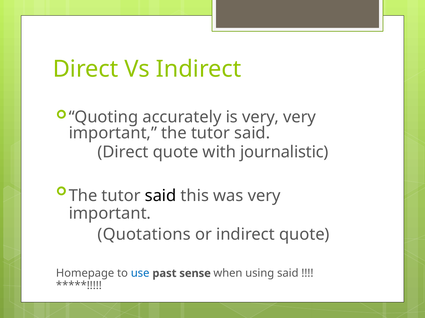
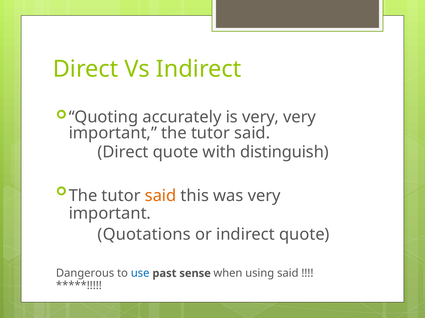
journalistic: journalistic -> distinguish
said at (161, 196) colour: black -> orange
Homepage: Homepage -> Dangerous
